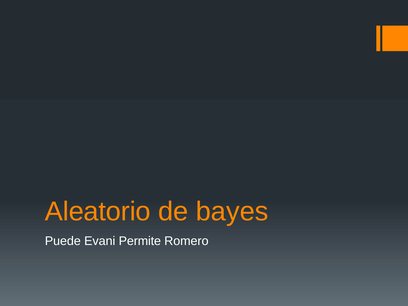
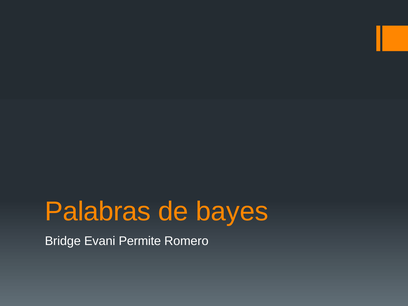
Aleatorio: Aleatorio -> Palabras
Puede: Puede -> Bridge
